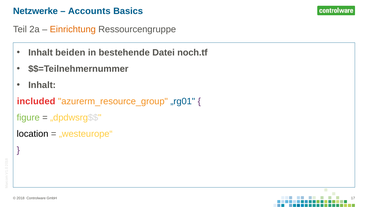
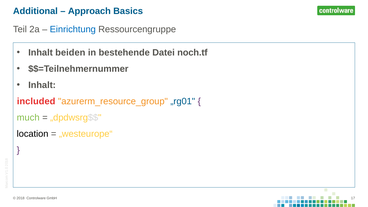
Netzwerke: Netzwerke -> Additional
Accounts: Accounts -> Approach
Einrichtung colour: orange -> blue
figure: figure -> much
